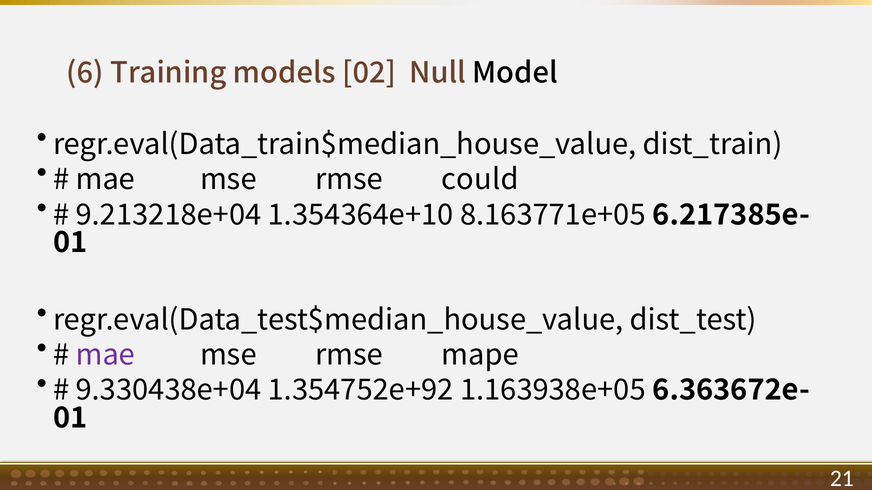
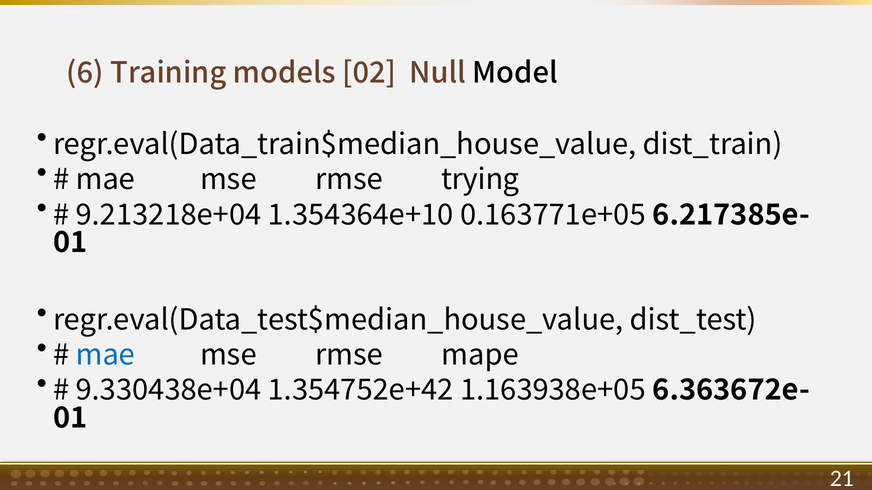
could: could -> trying
8.163771e+05: 8.163771e+05 -> 0.163771e+05
mae at (105, 356) colour: purple -> blue
1.354752e+92: 1.354752e+92 -> 1.354752e+42
